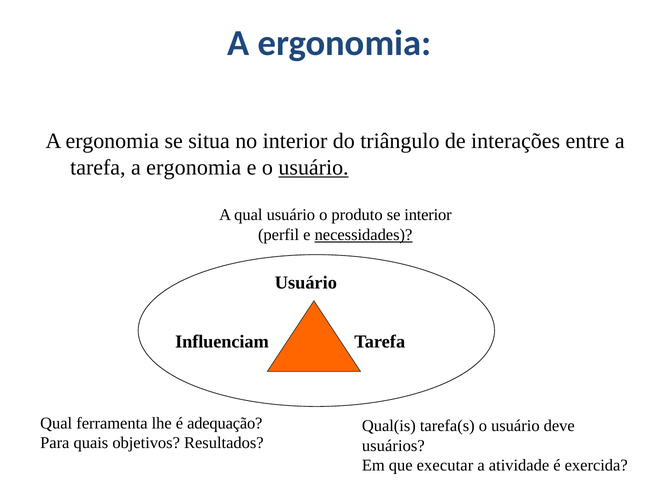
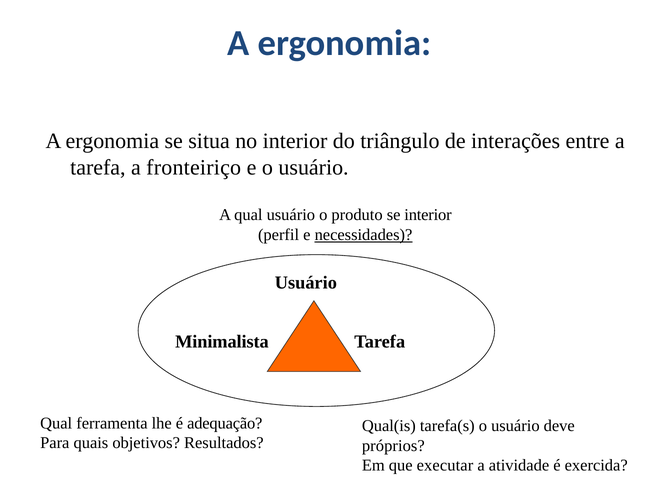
tarefa a ergonomia: ergonomia -> fronteiriço
usuário at (314, 168) underline: present -> none
Influenciam: Influenciam -> Minimalista
usuários: usuários -> próprios
